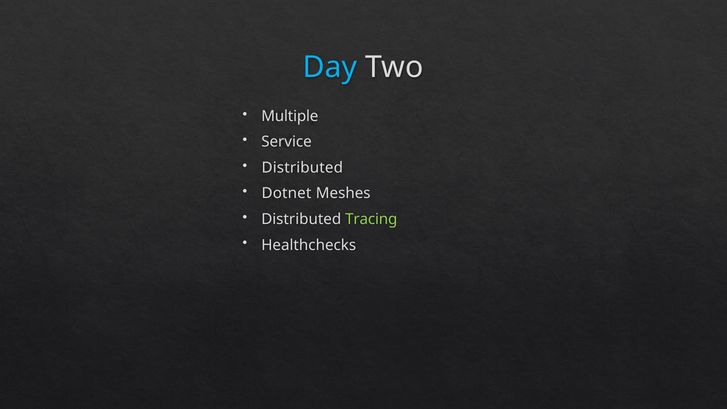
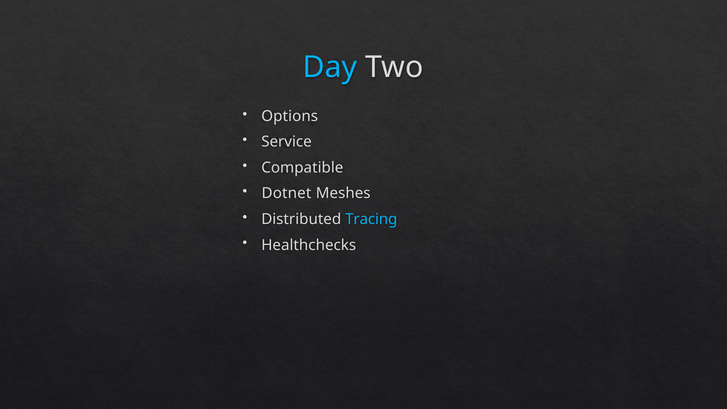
Multiple: Multiple -> Options
Distributed at (302, 168): Distributed -> Compatible
Tracing colour: light green -> light blue
